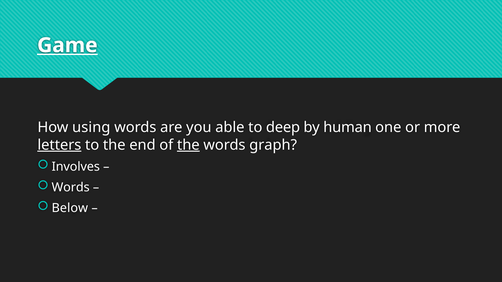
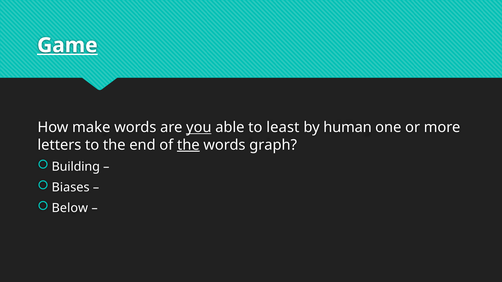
using: using -> make
you underline: none -> present
deep: deep -> least
letters underline: present -> none
Involves: Involves -> Building
Words at (71, 188): Words -> Biases
